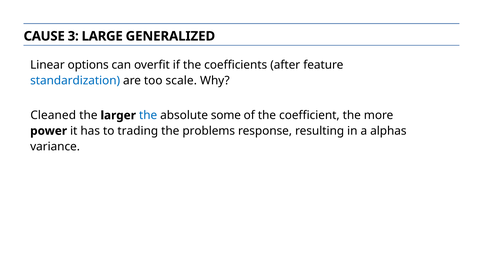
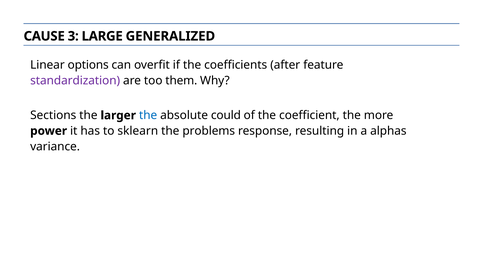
standardization colour: blue -> purple
scale: scale -> them
Cleaned: Cleaned -> Sections
some: some -> could
trading: trading -> sklearn
